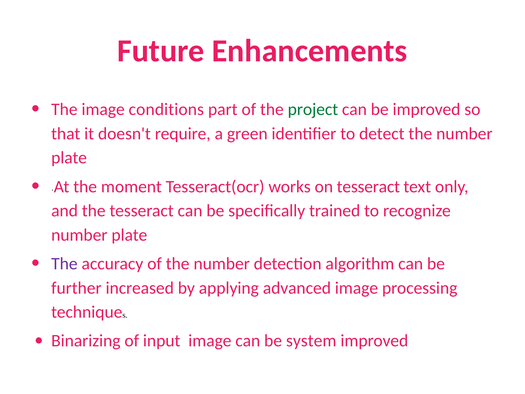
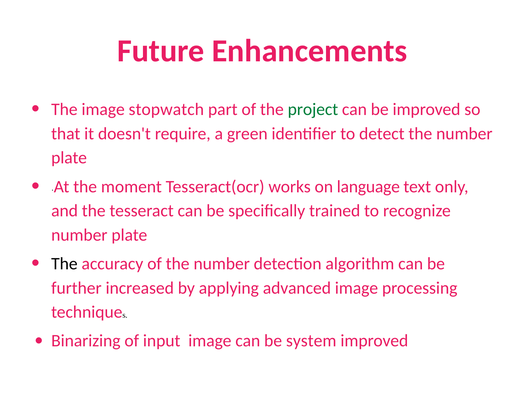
conditions: conditions -> stopwatch
on tesseract: tesseract -> language
The at (64, 264) colour: purple -> black
